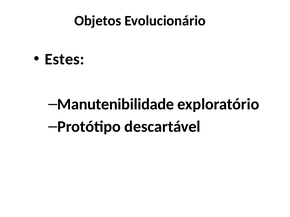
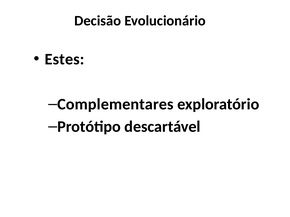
Objetos: Objetos -> Decisão
Manutenibilidade: Manutenibilidade -> Complementares
